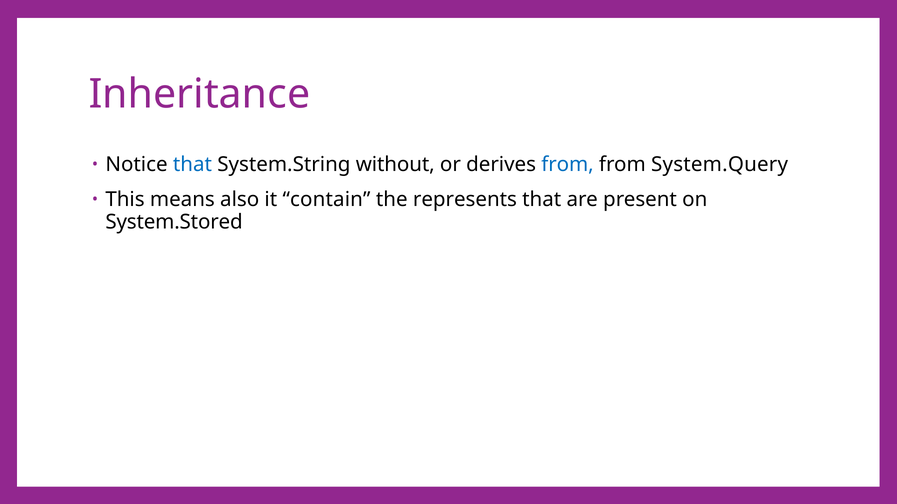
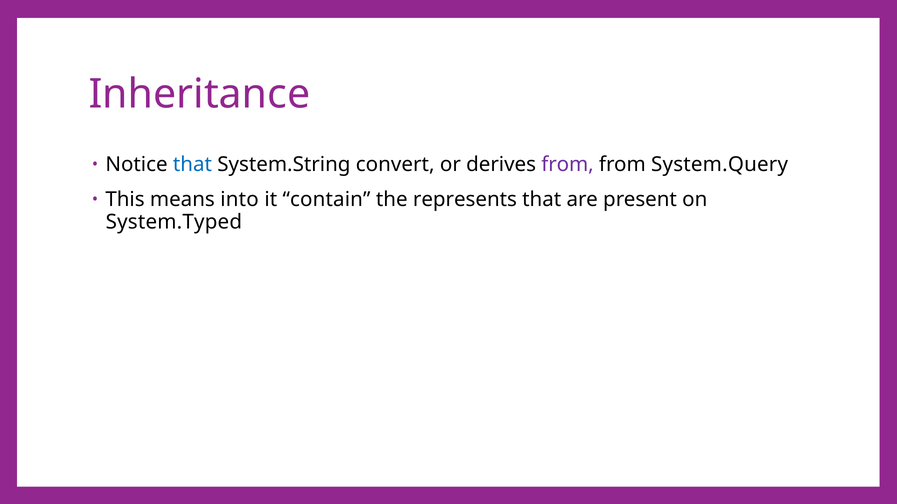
without: without -> convert
from at (568, 165) colour: blue -> purple
also: also -> into
System.Stored: System.Stored -> System.Typed
